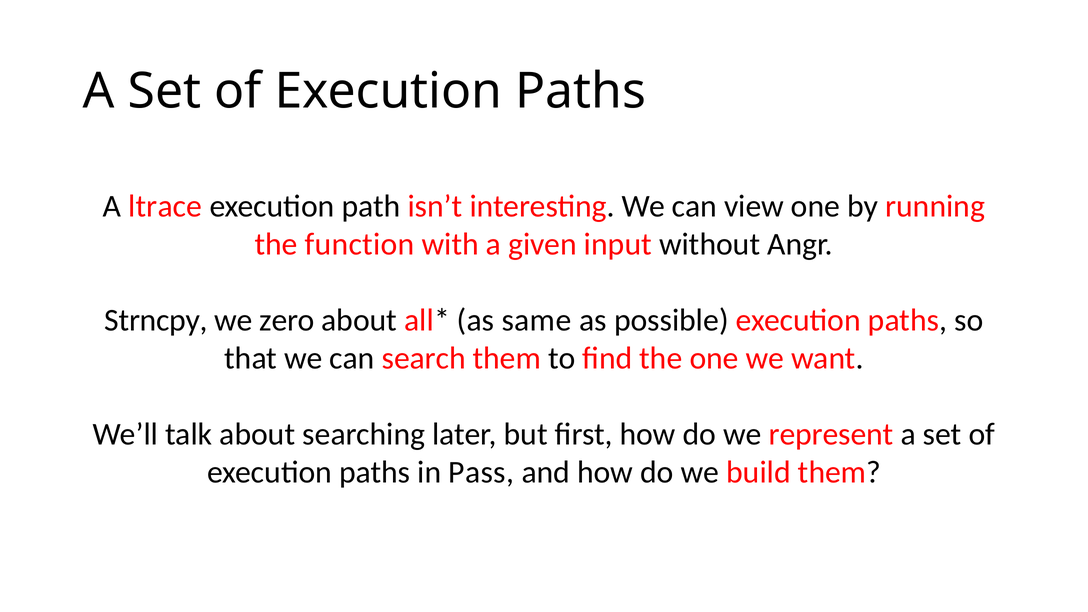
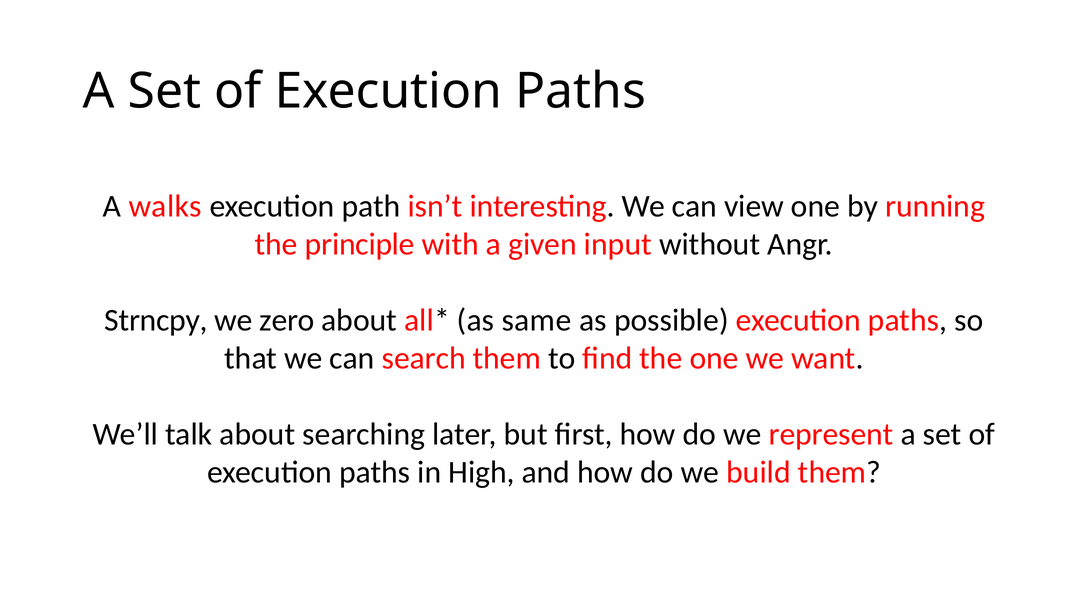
ltrace: ltrace -> walks
function: function -> principle
Pass: Pass -> High
